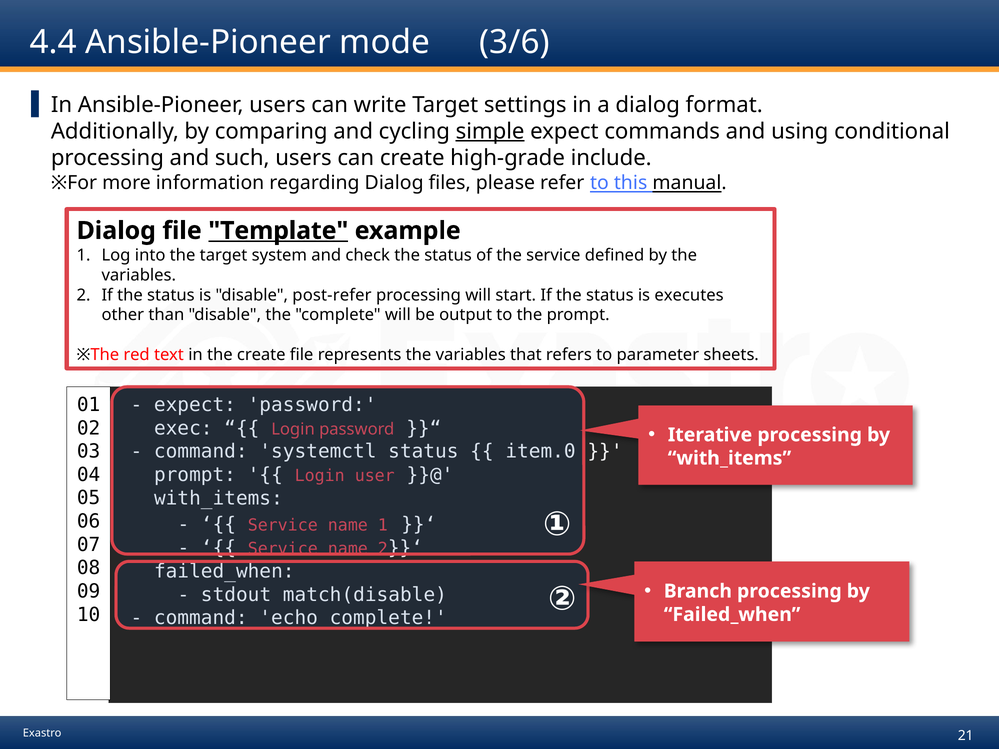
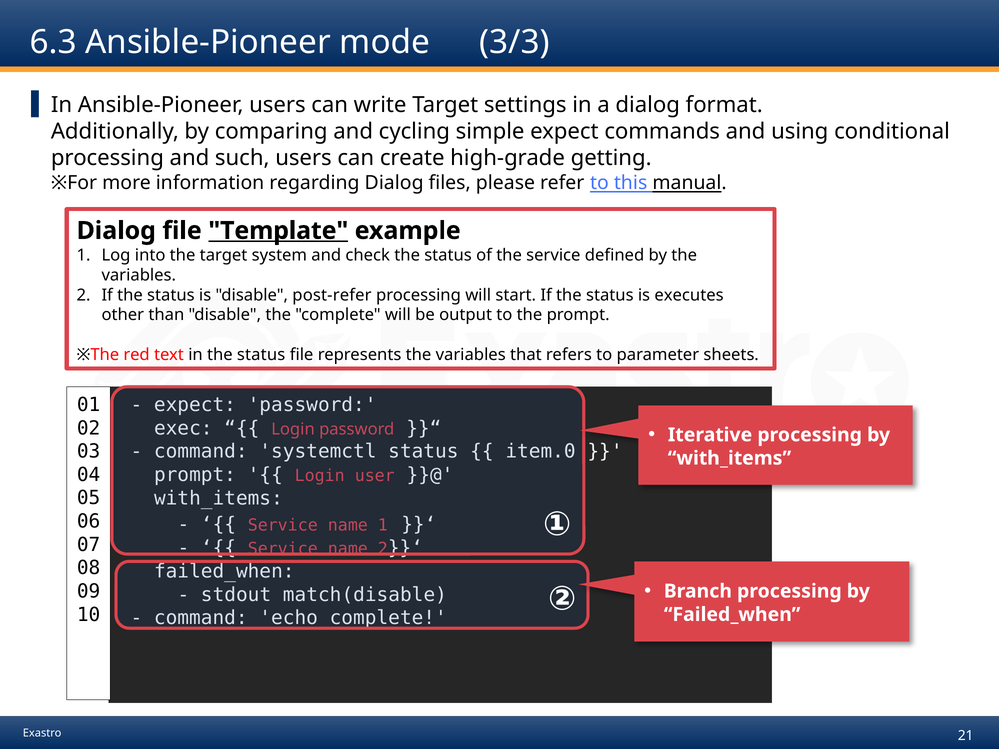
4.4: 4.4 -> 6.3
3/6: 3/6 -> 3/3
simple underline: present -> none
include: include -> getting
in the create: create -> status
